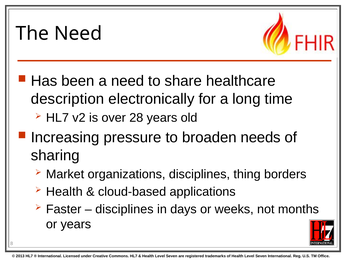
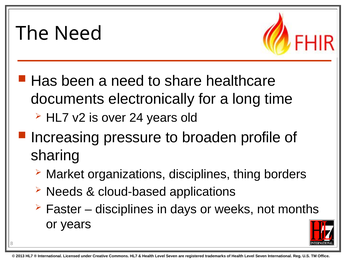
description: description -> documents
28: 28 -> 24
needs: needs -> profile
Health at (64, 191): Health -> Needs
